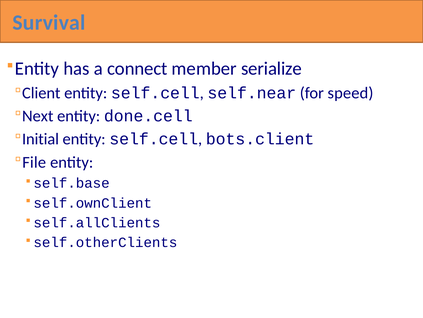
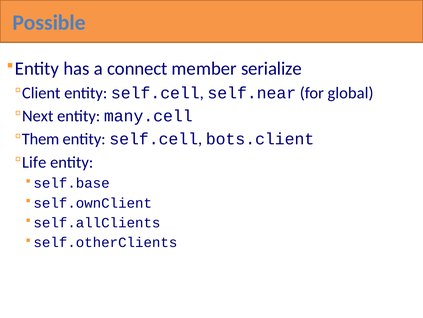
Survival: Survival -> Possible
speed: speed -> global
done.cell: done.cell -> many.cell
Initial: Initial -> Them
File: File -> Life
